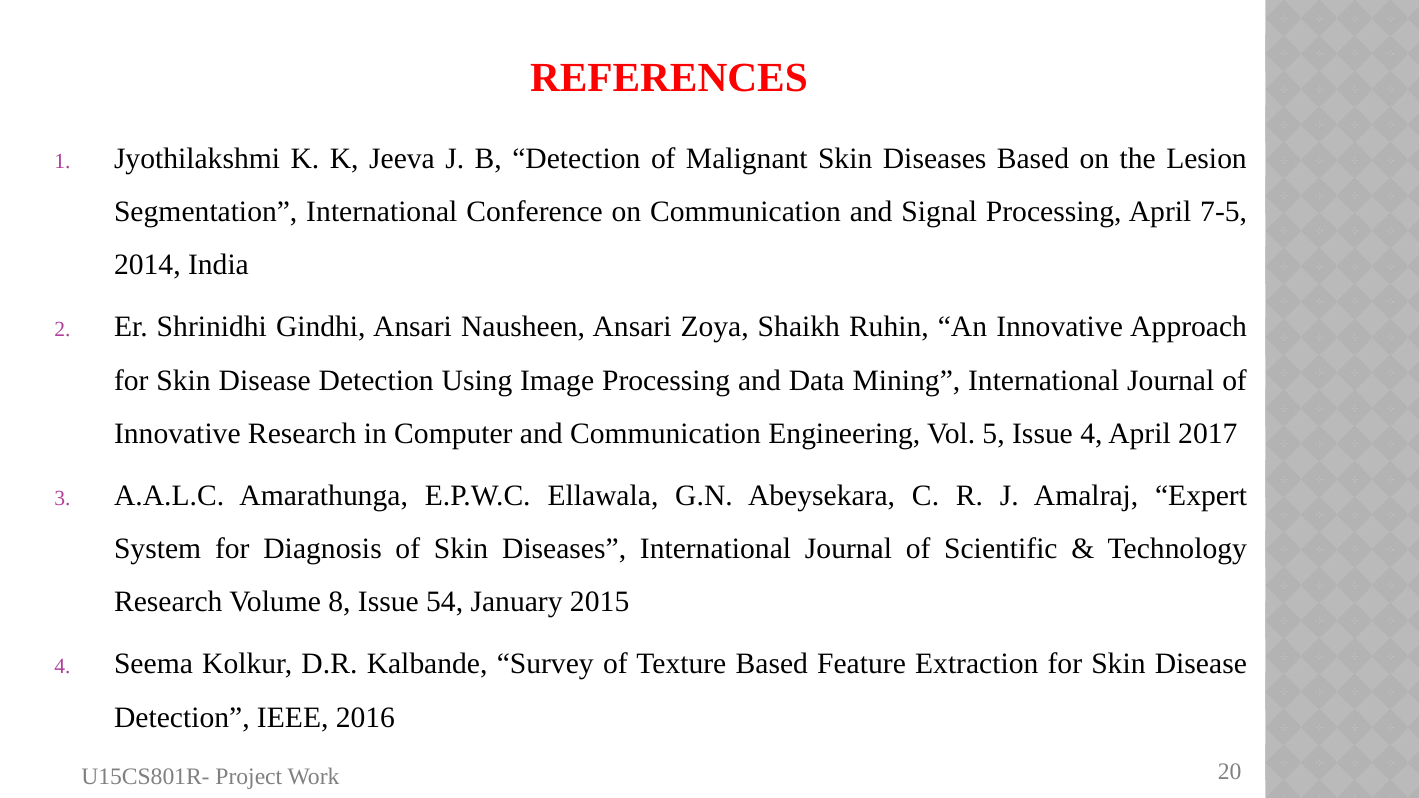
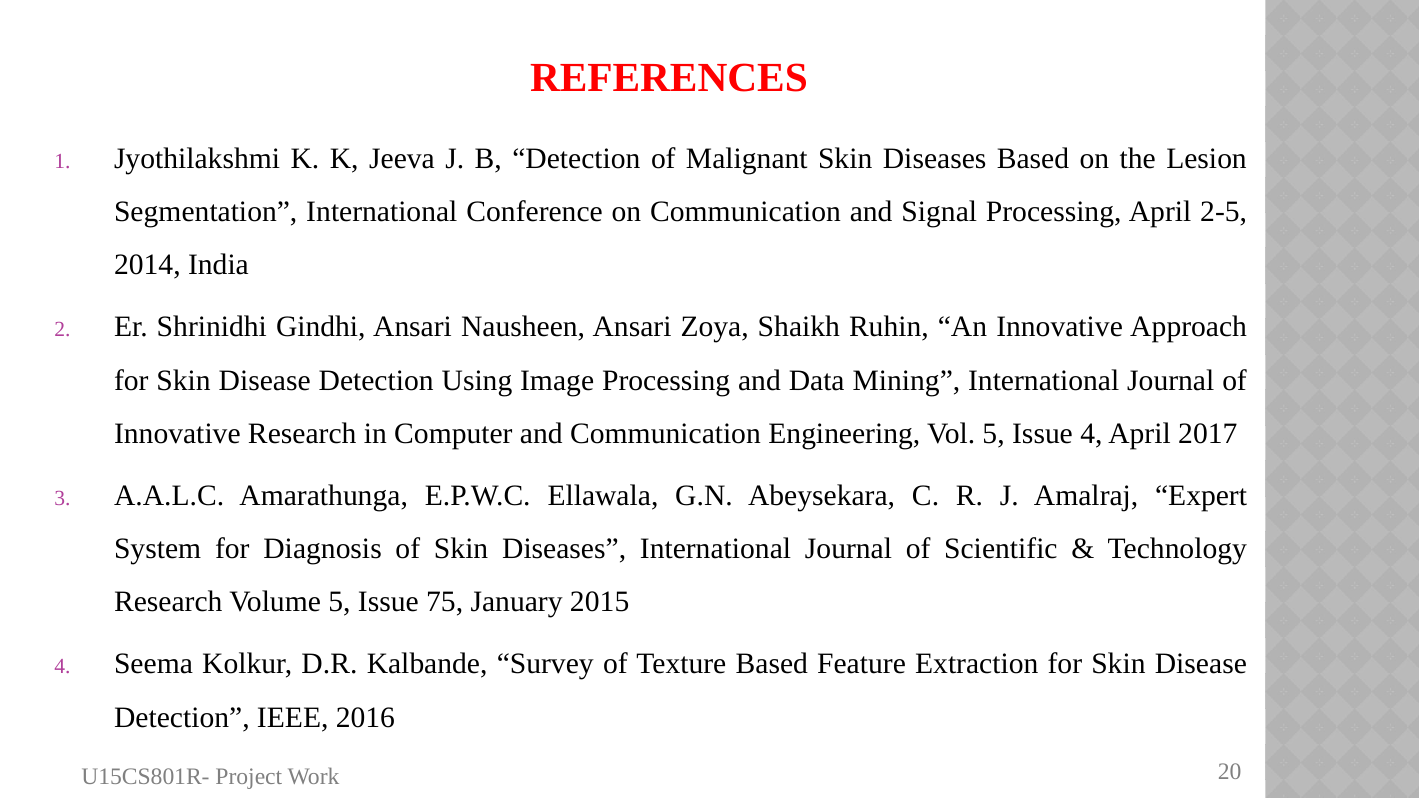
7-5: 7-5 -> 2-5
Volume 8: 8 -> 5
54: 54 -> 75
